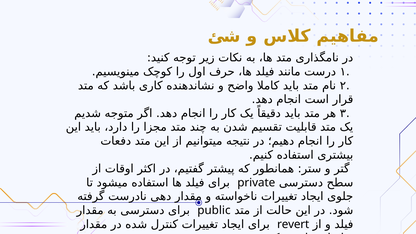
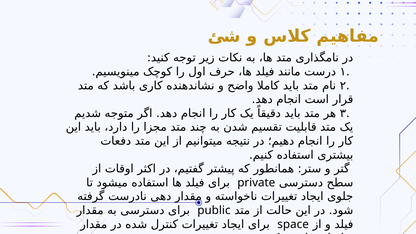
revert: revert -> space
